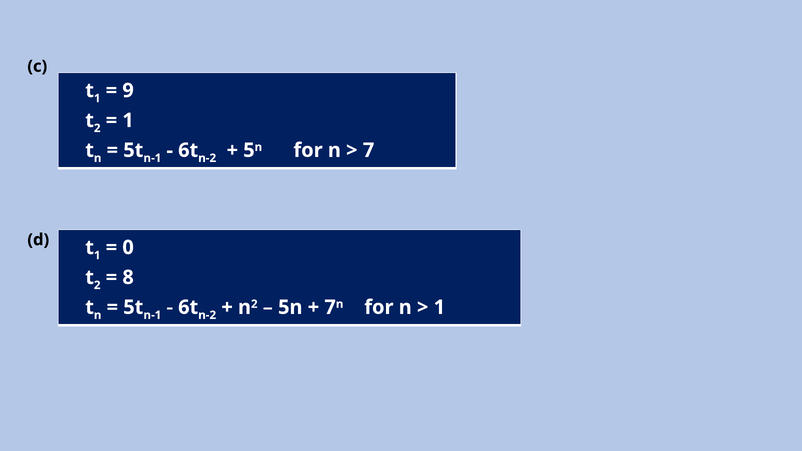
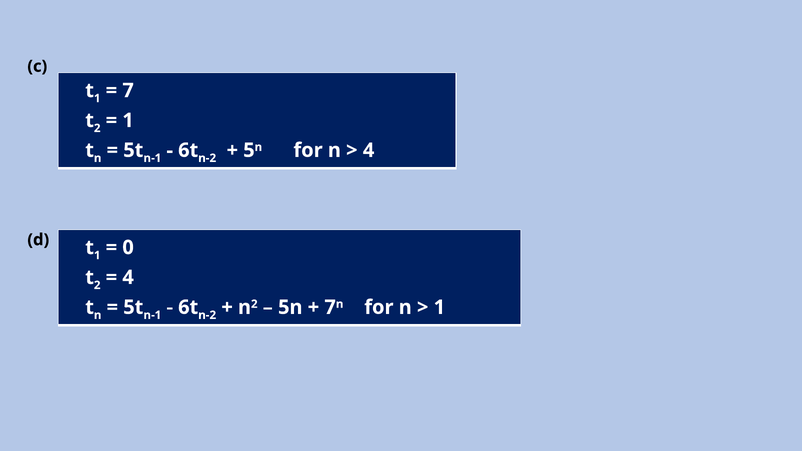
9 at (128, 91): 9 -> 7
7 at (369, 150): 7 -> 4
8 at (128, 277): 8 -> 4
